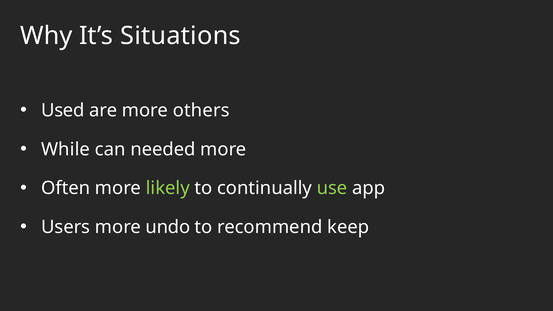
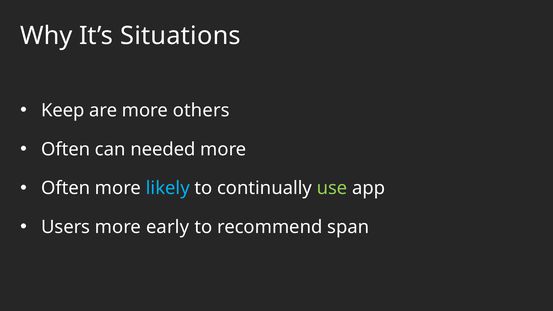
Used: Used -> Keep
While at (66, 149): While -> Often
likely colour: light green -> light blue
undo: undo -> early
keep: keep -> span
